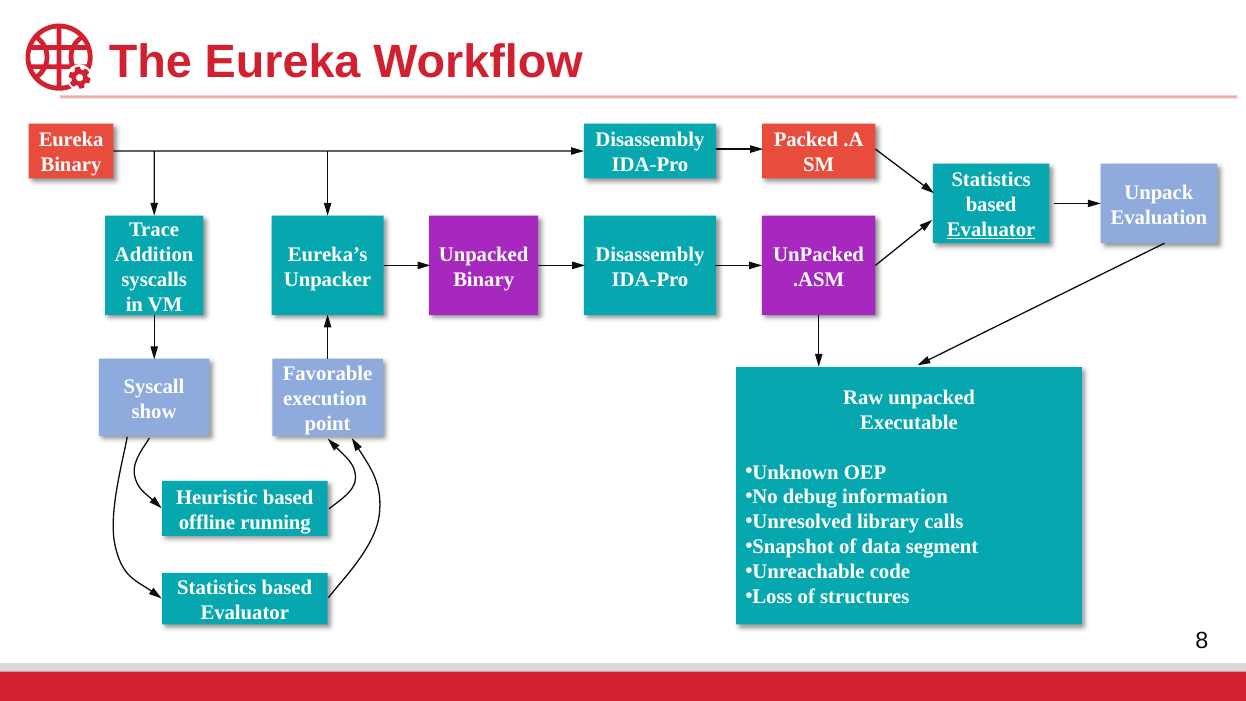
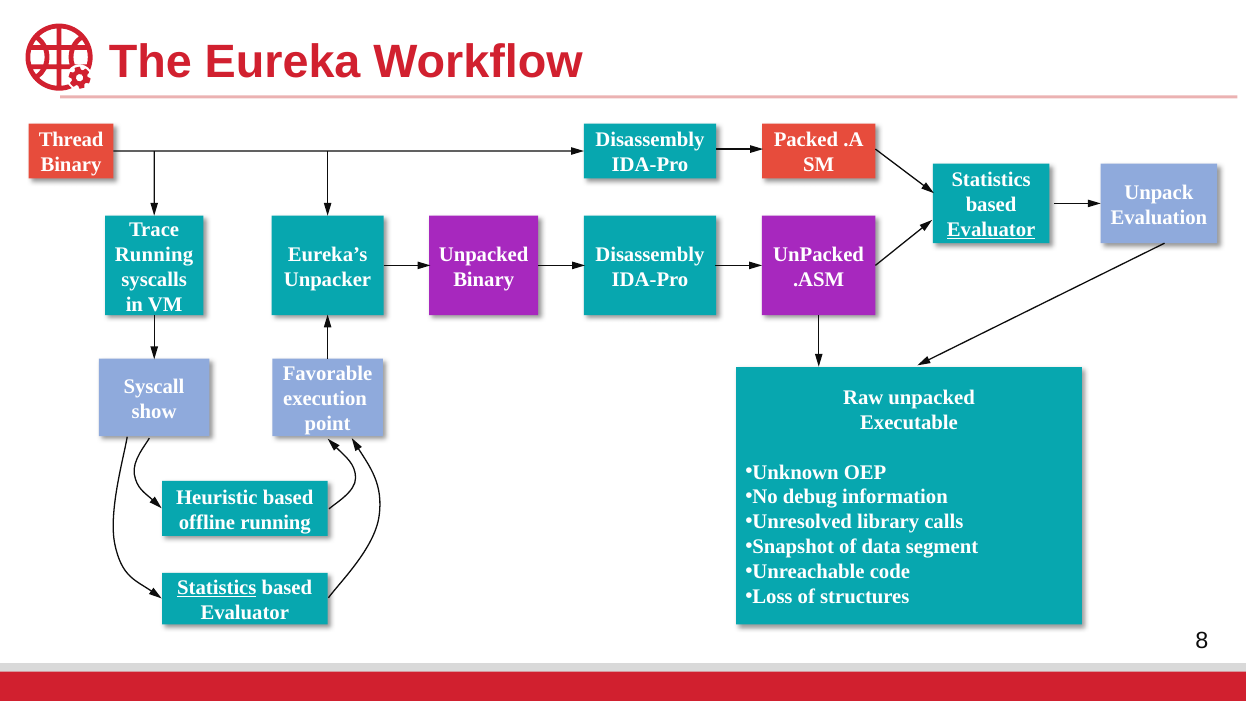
Eureka at (71, 140): Eureka -> Thread
Addition at (154, 254): Addition -> Running
Statistics at (217, 587) underline: none -> present
